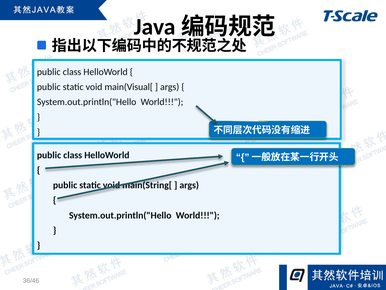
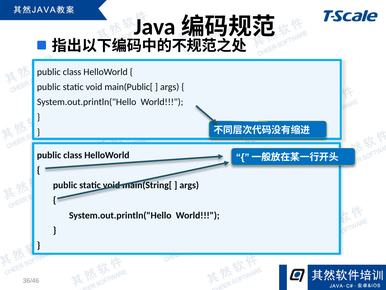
main(Visual[: main(Visual[ -> main(Public[
